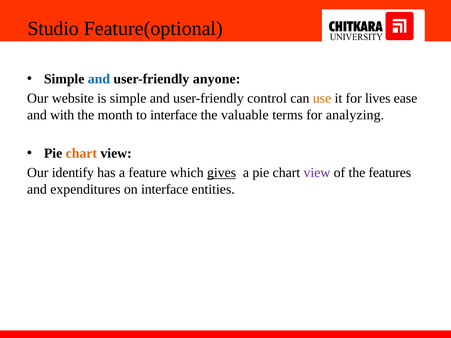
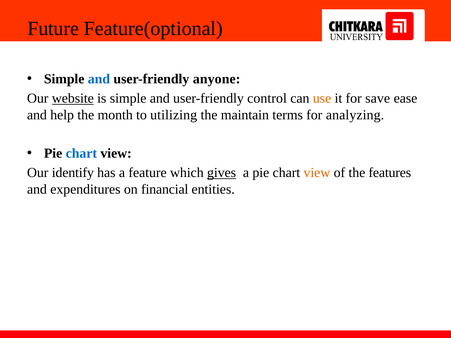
Studio: Studio -> Future
website underline: none -> present
lives: lives -> save
with: with -> help
to interface: interface -> utilizing
valuable: valuable -> maintain
chart at (81, 154) colour: orange -> blue
view at (317, 173) colour: purple -> orange
on interface: interface -> financial
